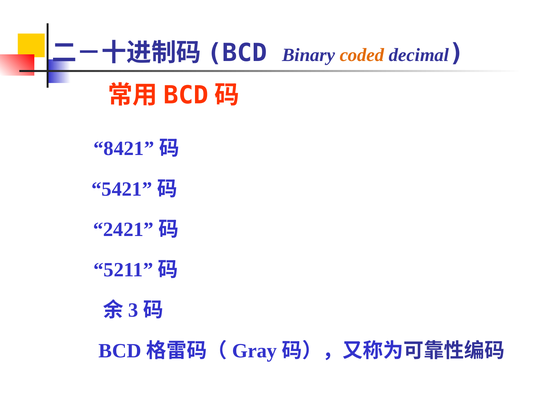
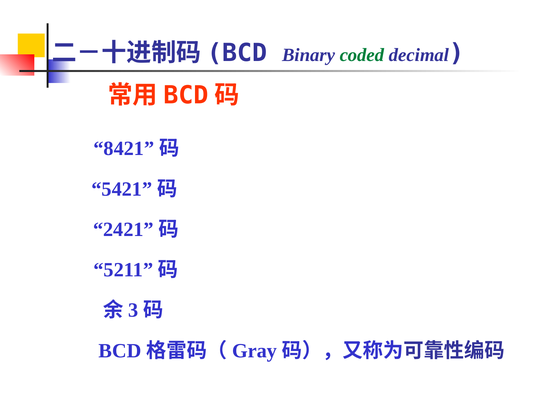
coded colour: orange -> green
